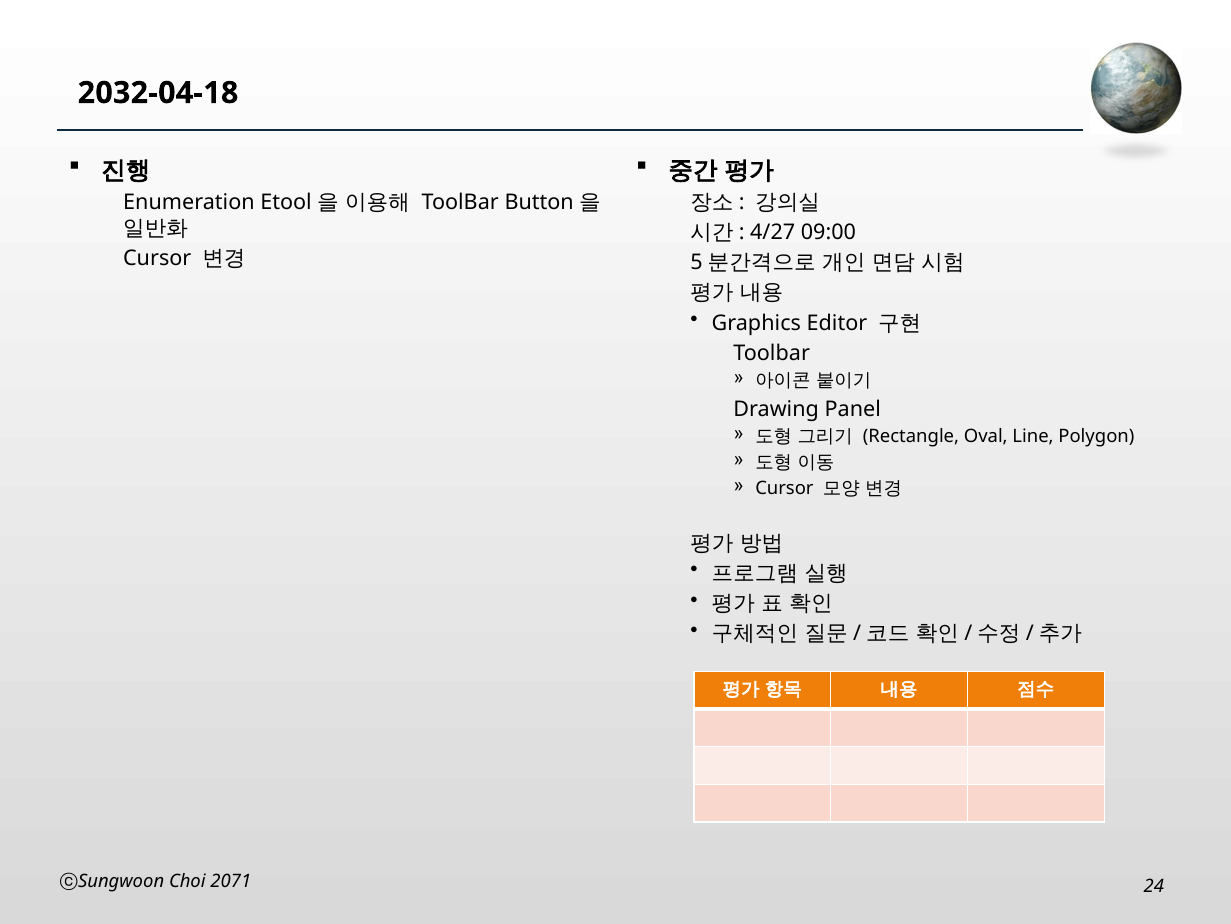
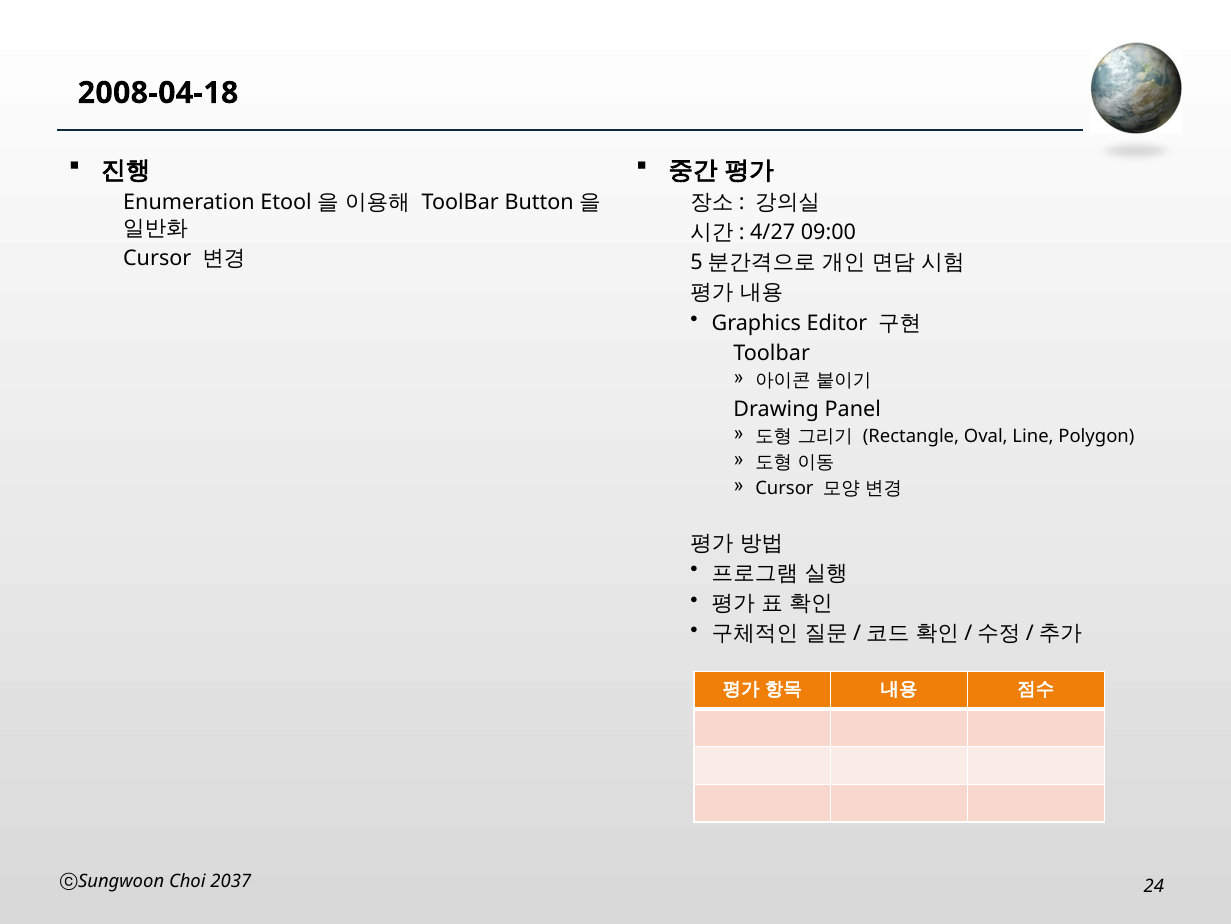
2032-04-18: 2032-04-18 -> 2008-04-18
2071: 2071 -> 2037
